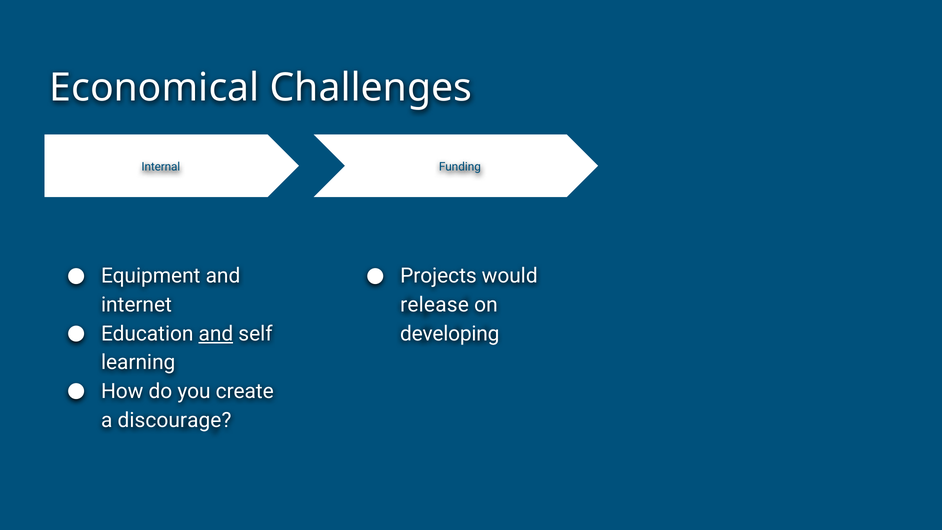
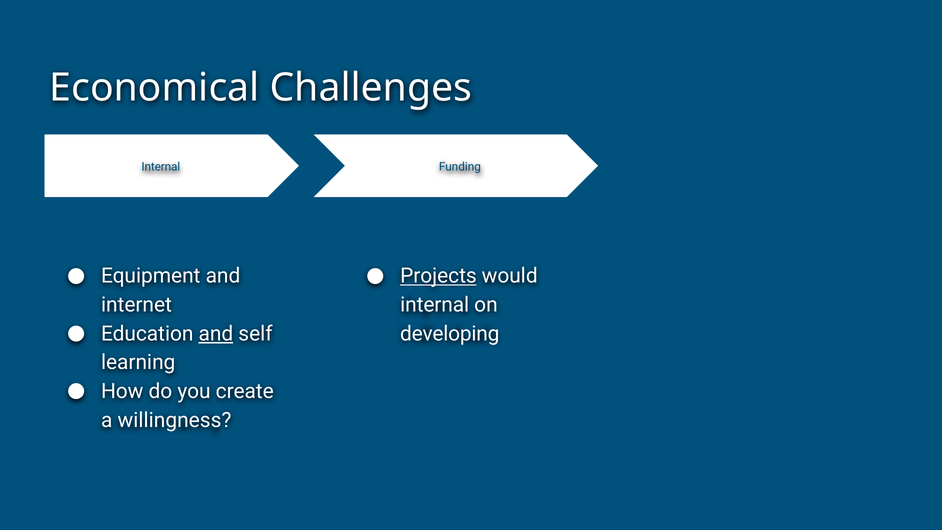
Projects underline: none -> present
release at (435, 305): release -> internal
discourage: discourage -> willingness
